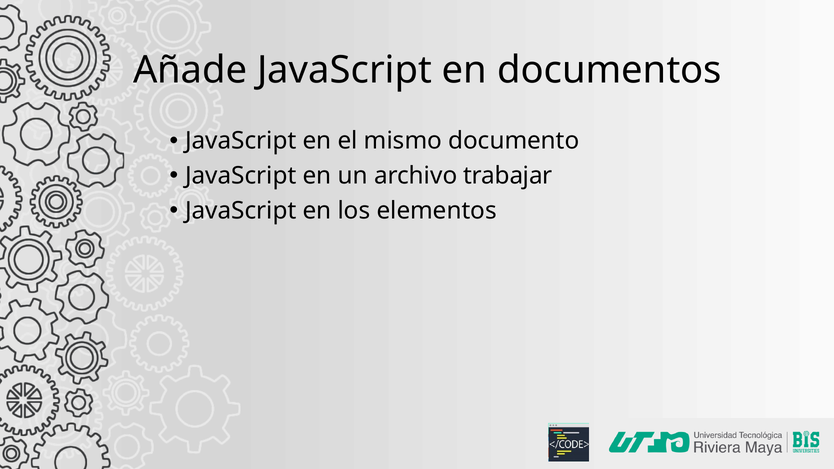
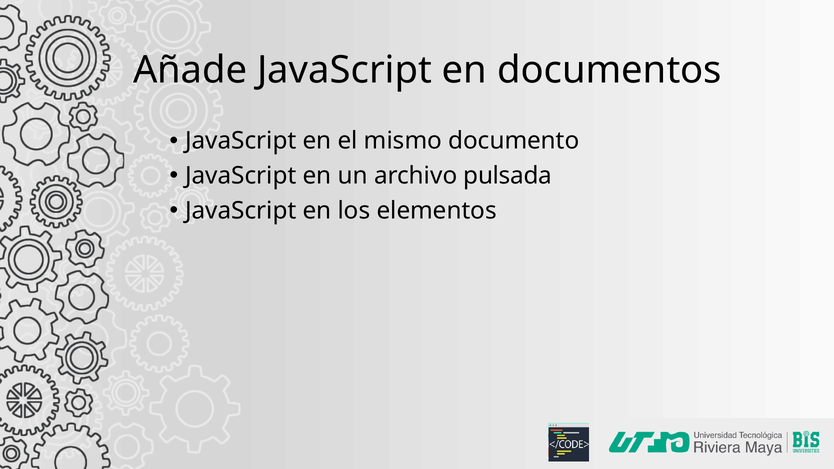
trabajar: trabajar -> pulsada
